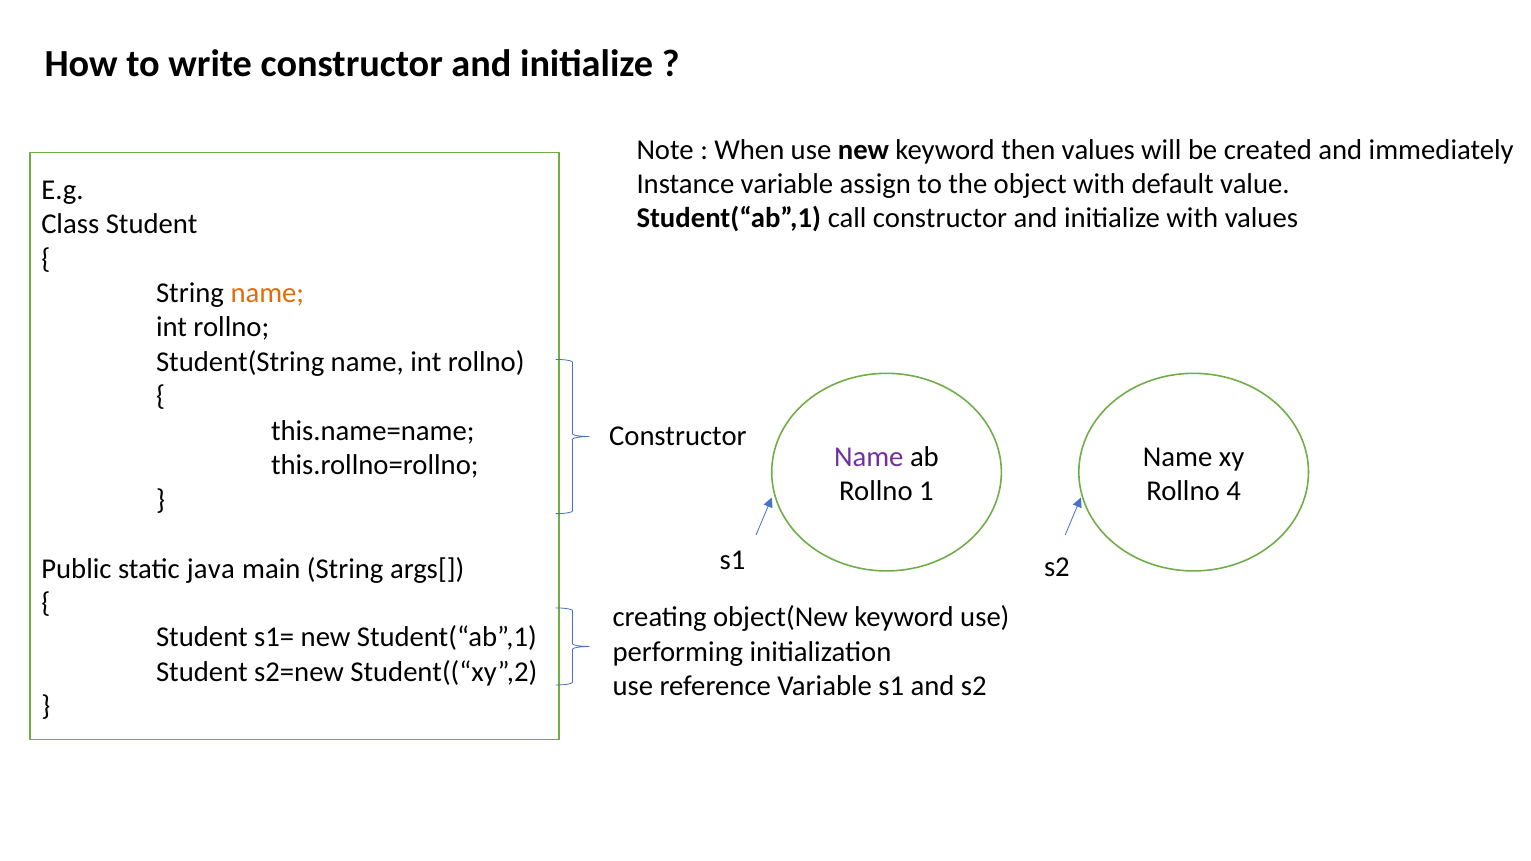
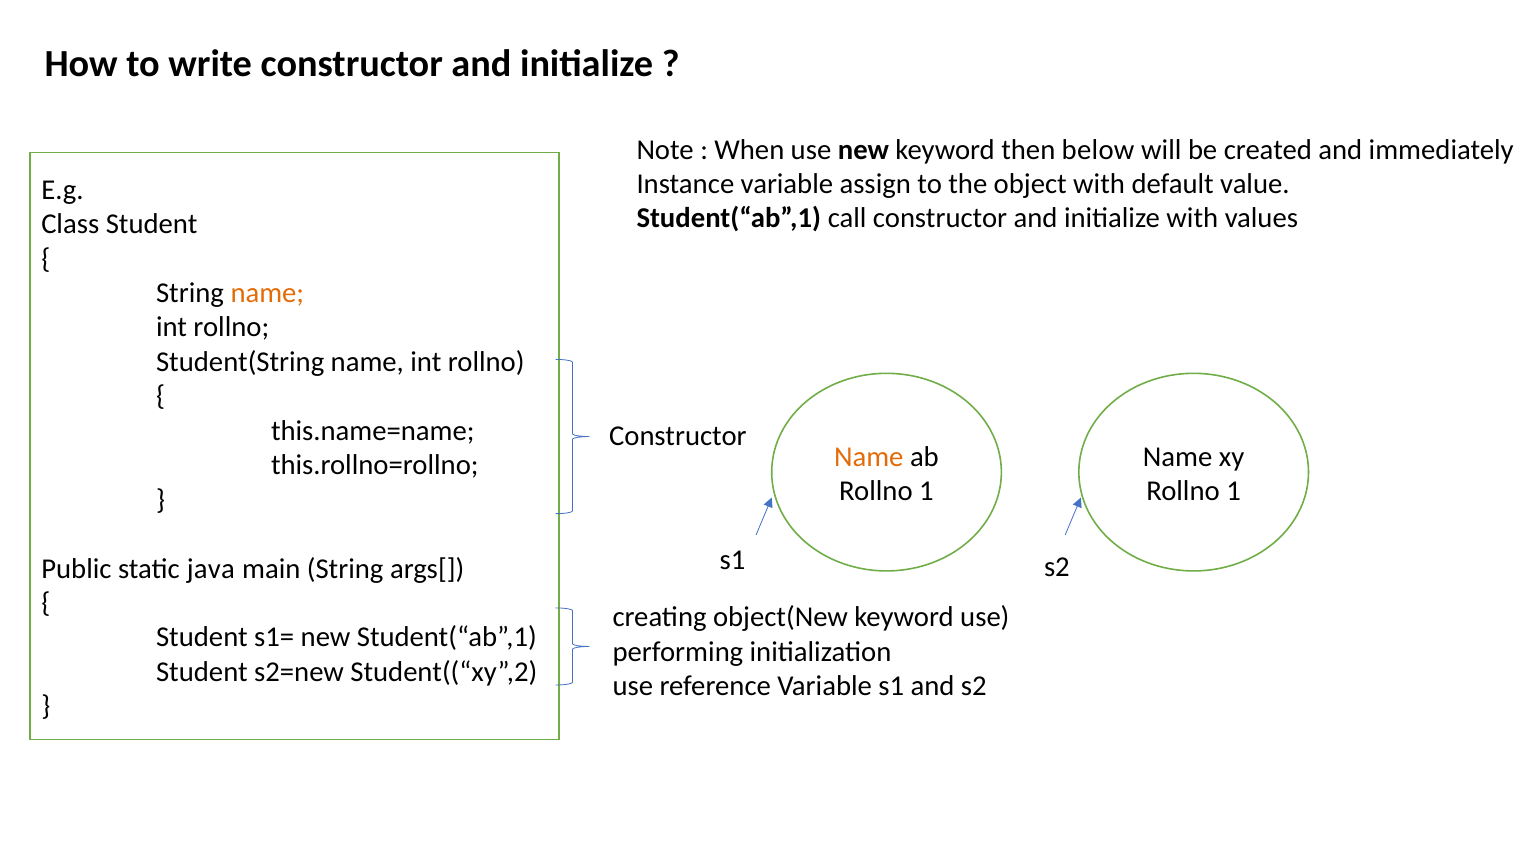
then values: values -> below
Name at (869, 457) colour: purple -> orange
4 at (1234, 491): 4 -> 1
